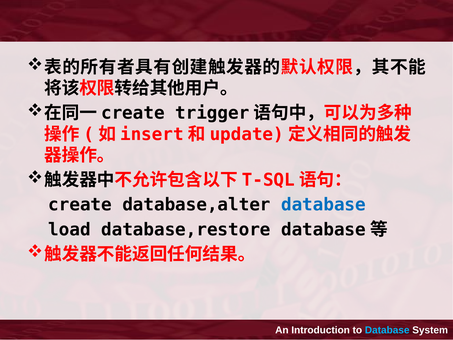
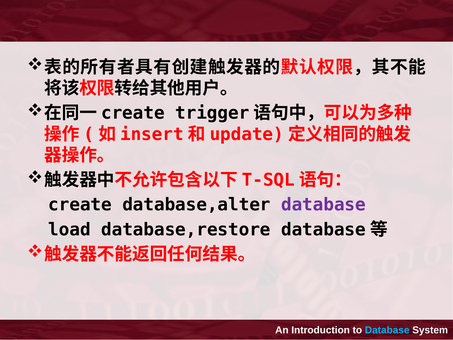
database at (323, 205) colour: blue -> purple
